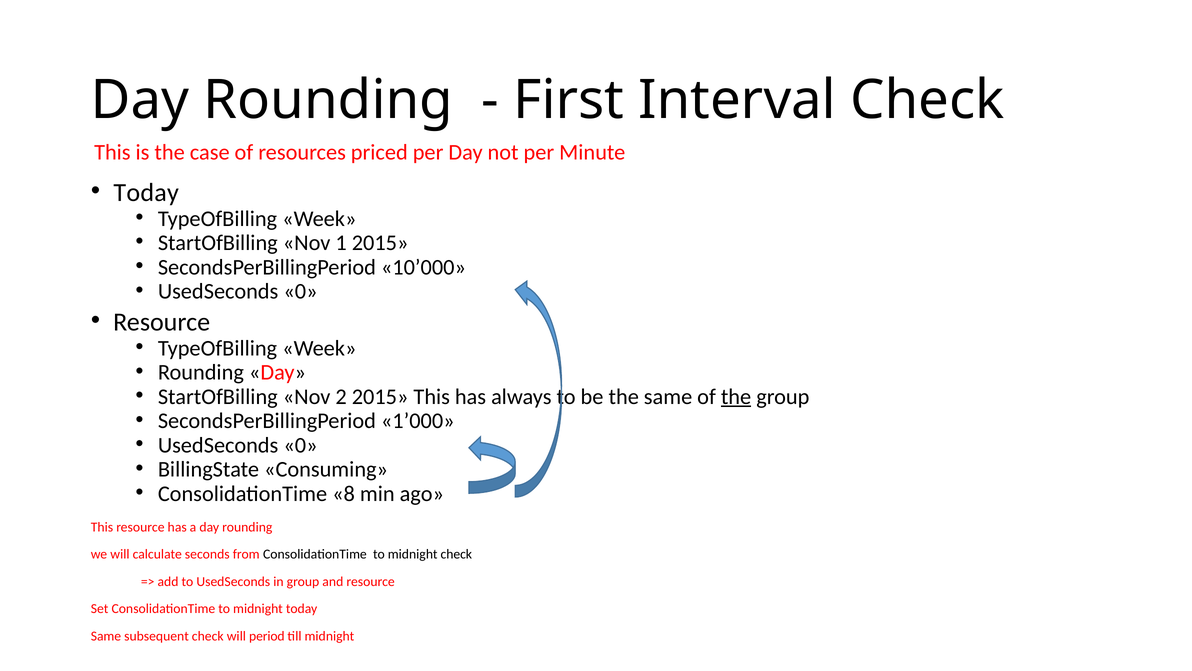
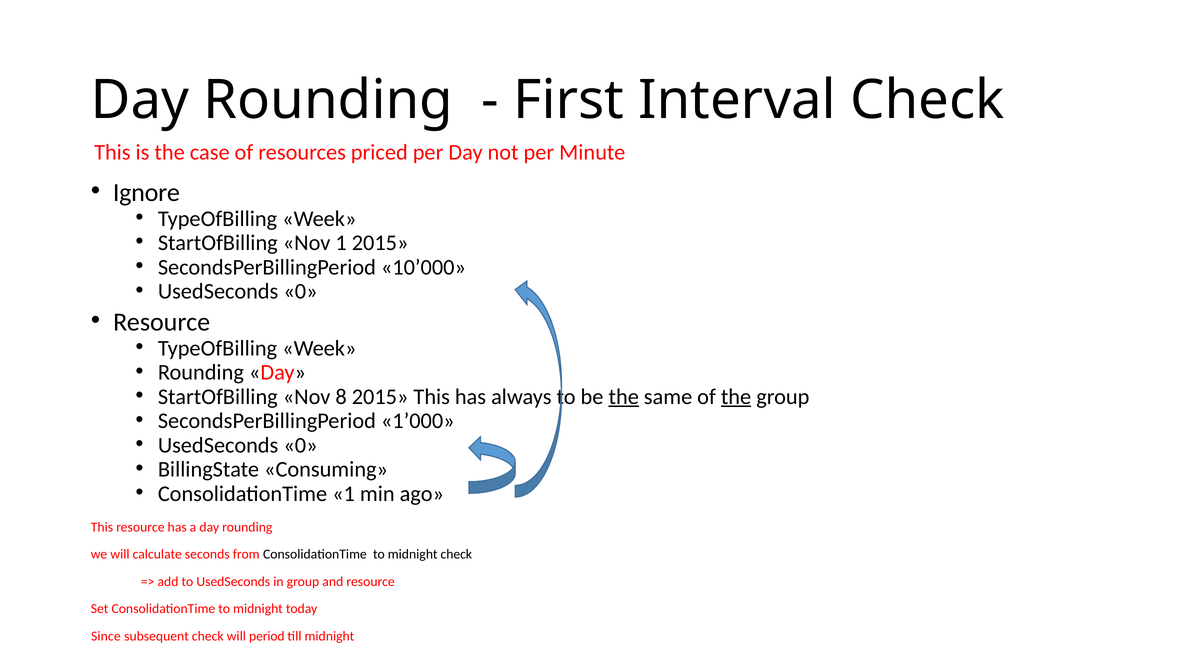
Today at (146, 192): Today -> Ignore
2: 2 -> 8
the at (624, 396) underline: none -> present
ConsolidationTime 8: 8 -> 1
Same at (106, 636): Same -> Since
